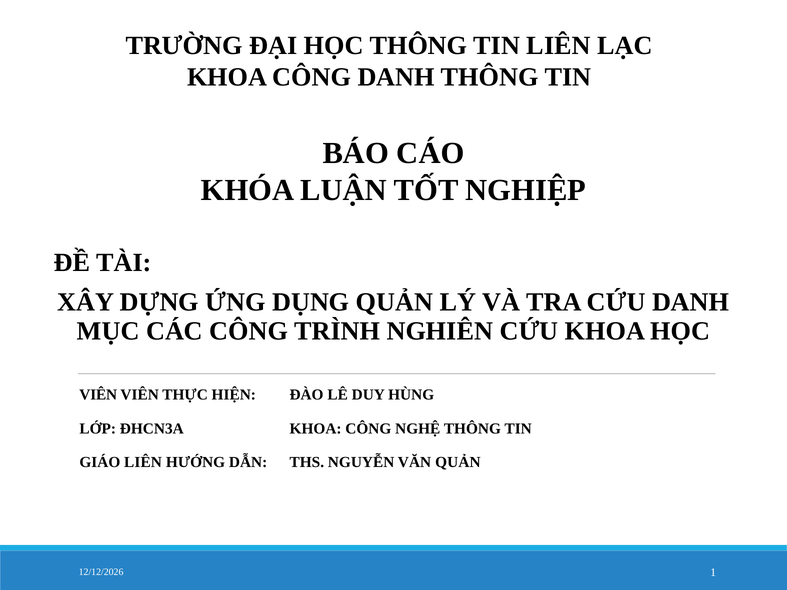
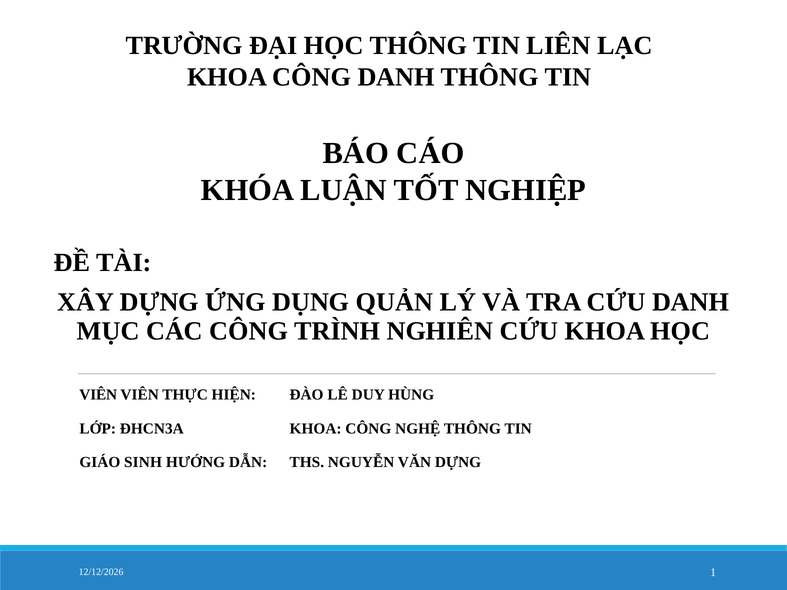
GIÁO LIÊN: LIÊN -> SINH
VĂN QUẢN: QUẢN -> DỰNG
